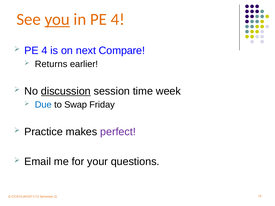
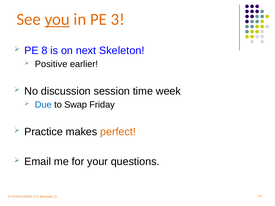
in PE 4: 4 -> 3
4 at (44, 51): 4 -> 8
Compare: Compare -> Skeleton
Returns: Returns -> Positive
discussion underline: present -> none
perfect colour: purple -> orange
